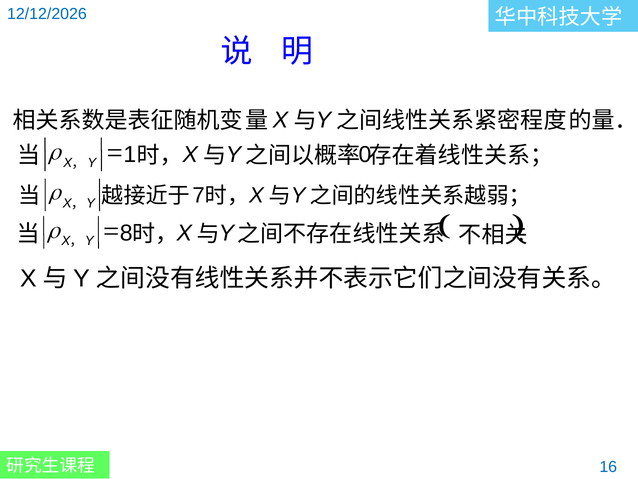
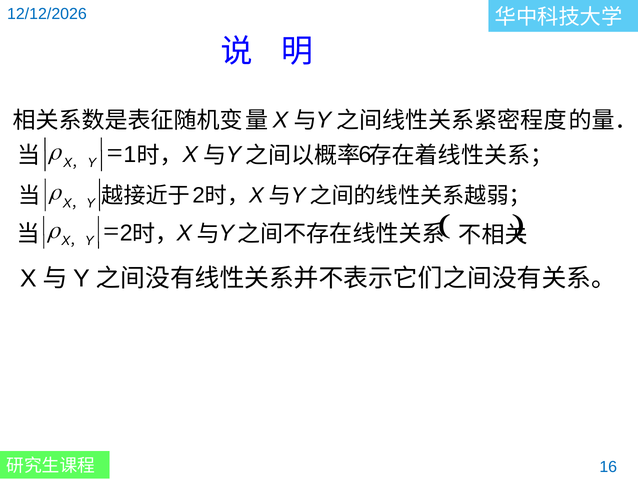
0: 0 -> 6
7 at (199, 195): 7 -> 2
8 at (126, 233): 8 -> 2
